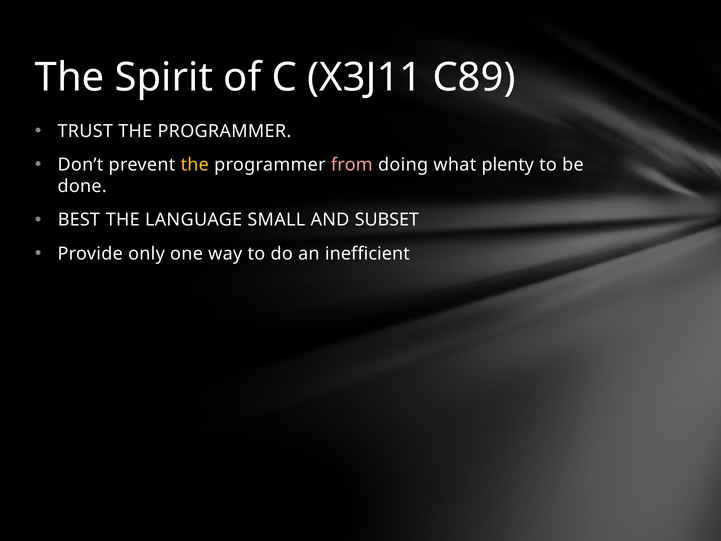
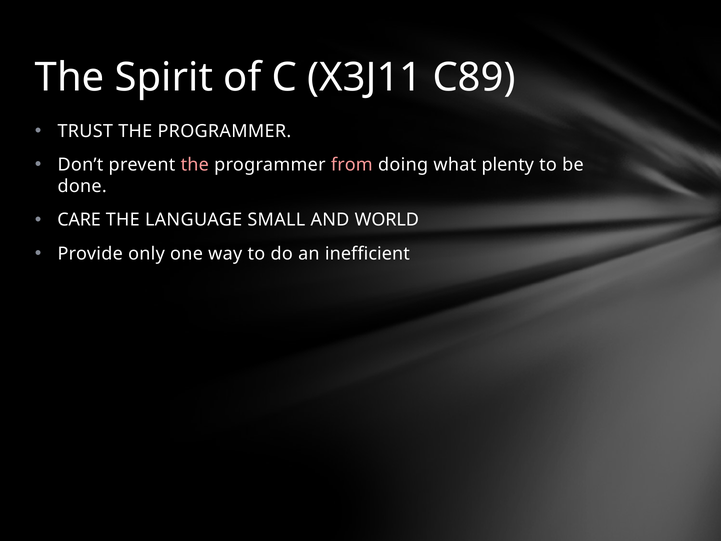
the at (195, 165) colour: yellow -> pink
BEST: BEST -> CARE
SUBSET: SUBSET -> WORLD
